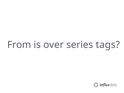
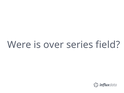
From: From -> Were
tags: tags -> field
